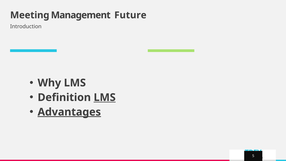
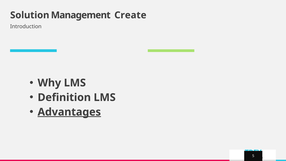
Meeting: Meeting -> Solution
Future: Future -> Create
LMS at (105, 97) underline: present -> none
